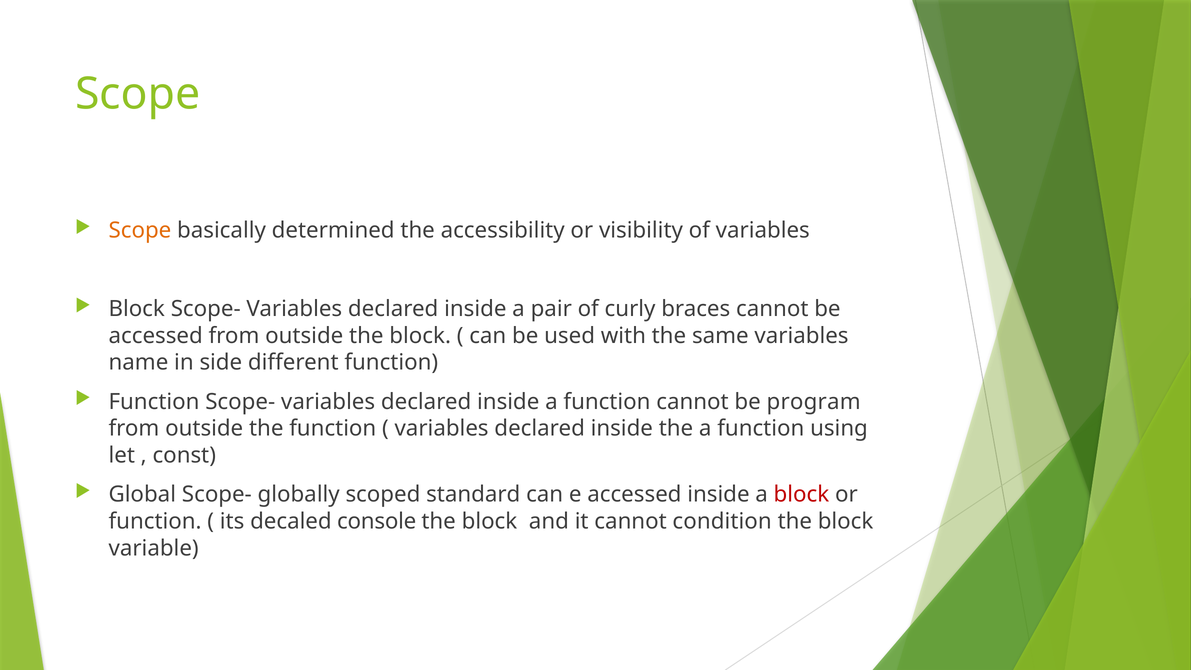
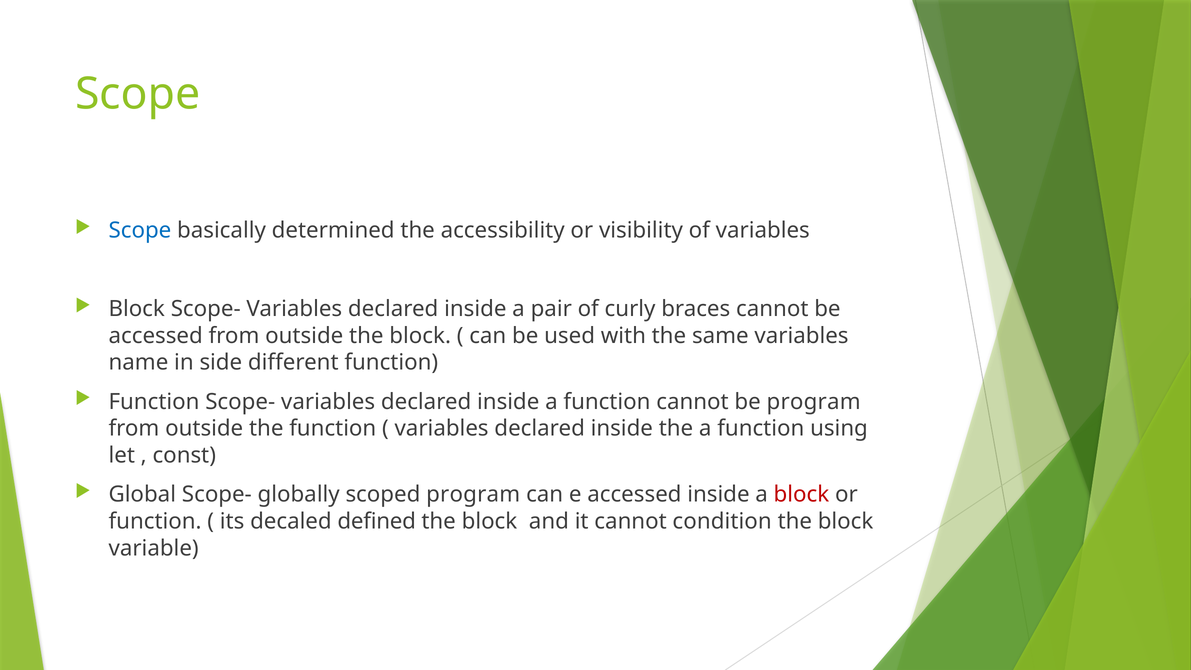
Scope at (140, 230) colour: orange -> blue
scoped standard: standard -> program
console: console -> defined
